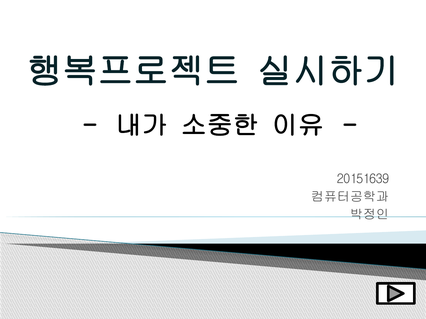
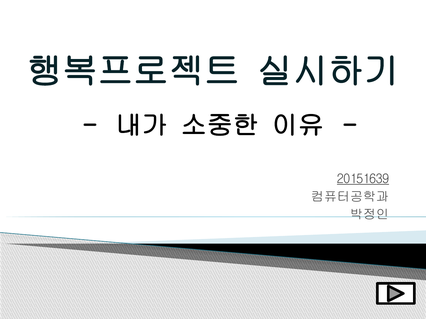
20151639 underline: none -> present
